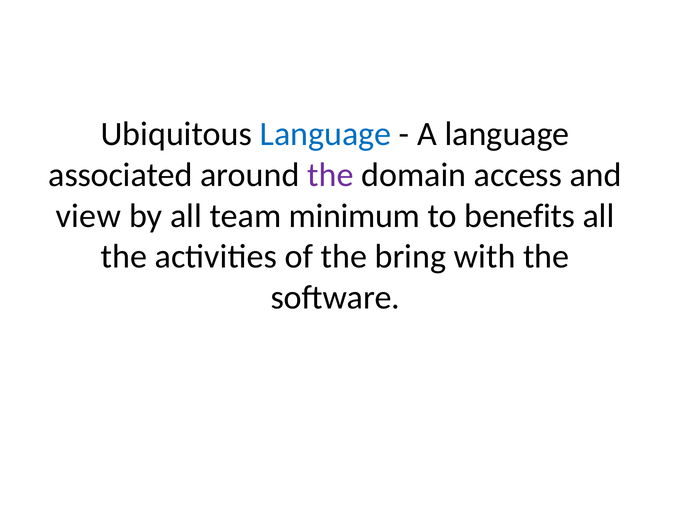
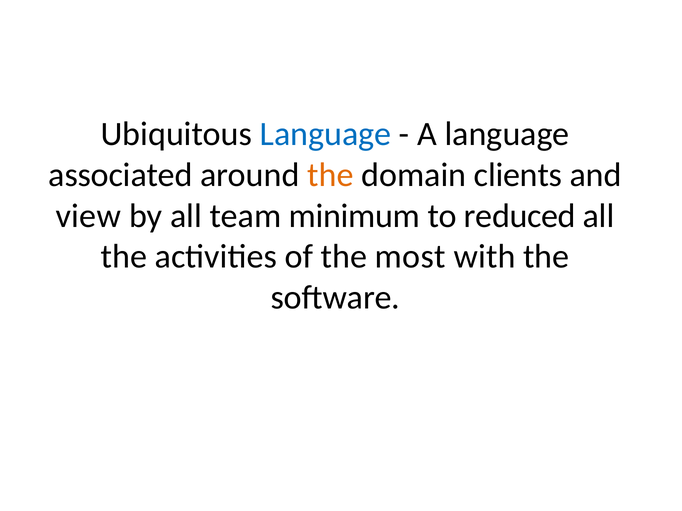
the at (330, 175) colour: purple -> orange
access: access -> clients
benefits: benefits -> reduced
bring: bring -> most
